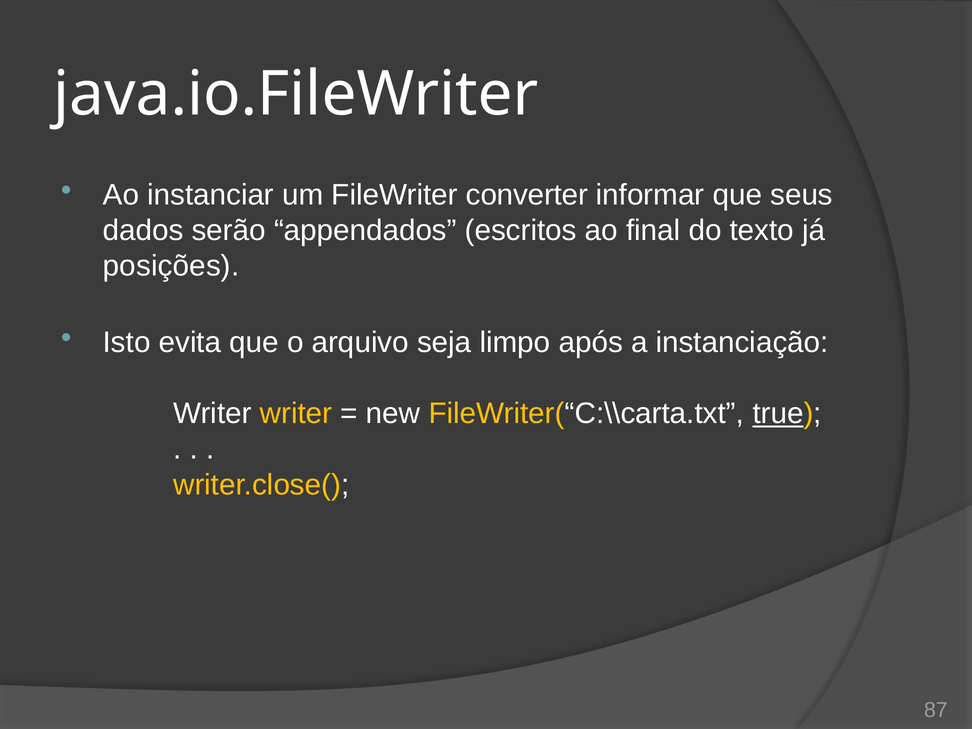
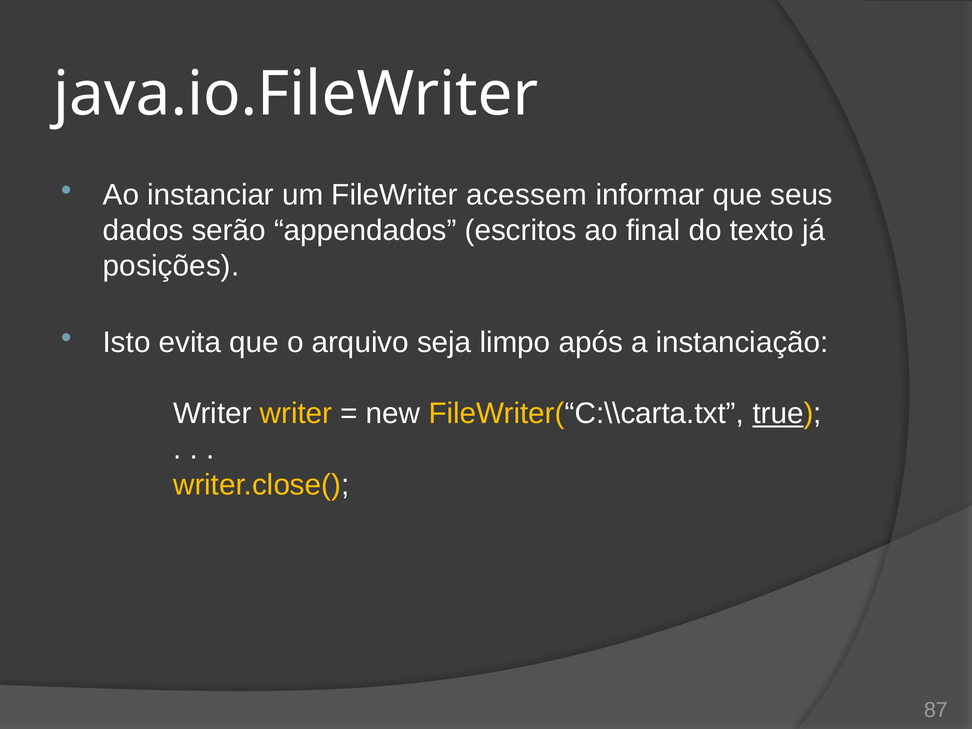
converter: converter -> acessem
